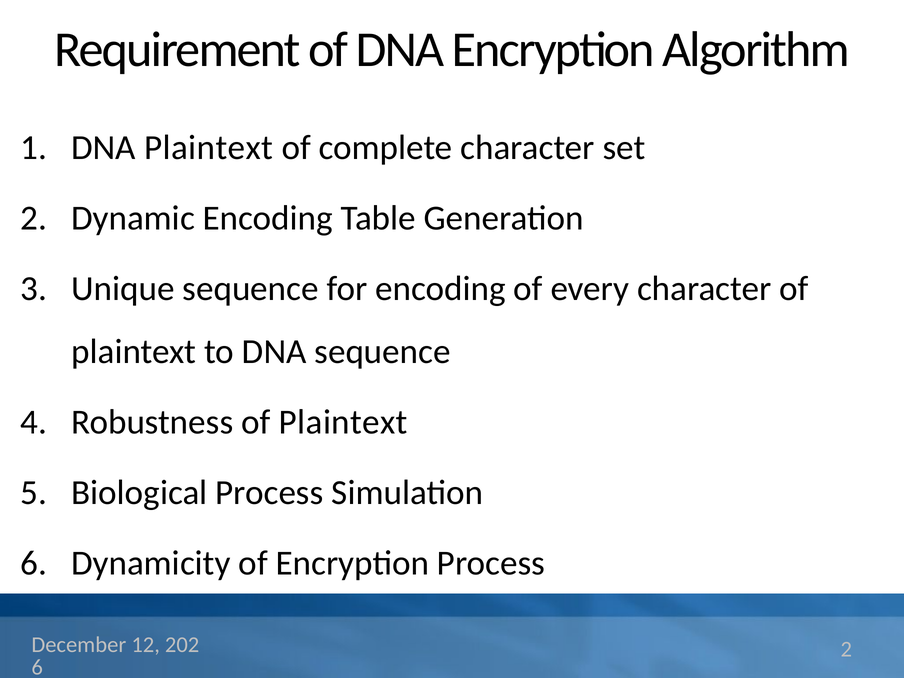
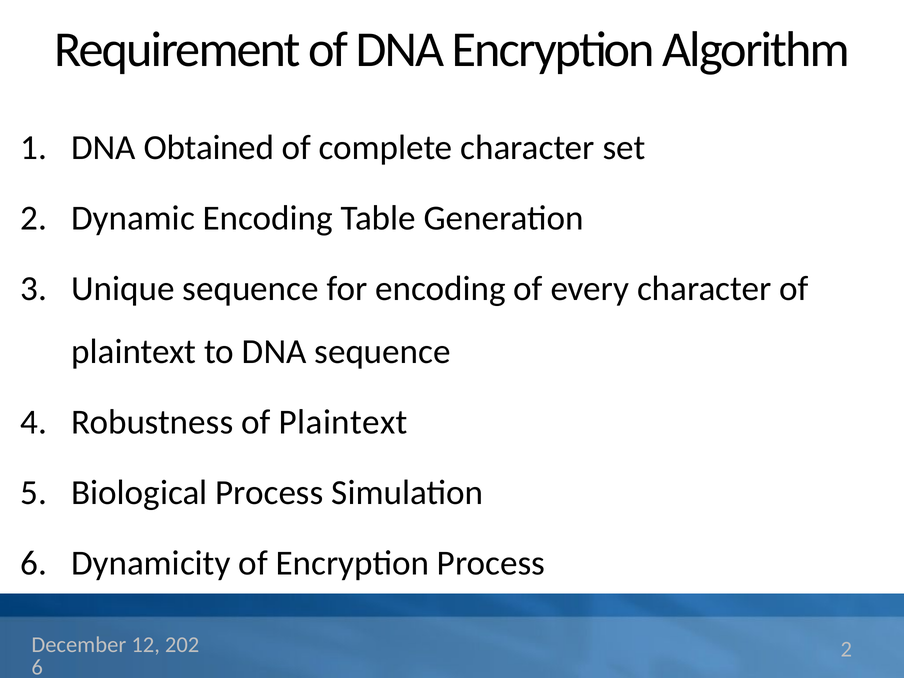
DNA Plaintext: Plaintext -> Obtained
